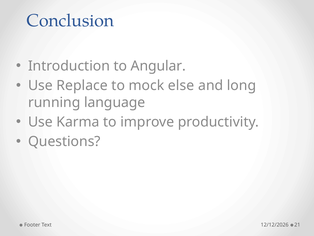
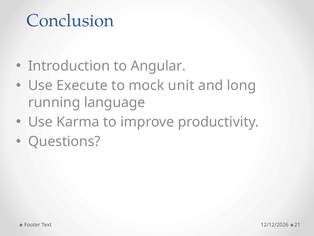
Replace: Replace -> Execute
else: else -> unit
